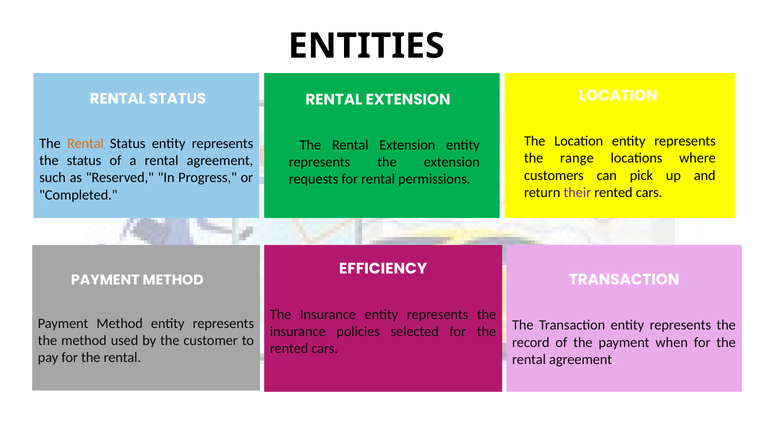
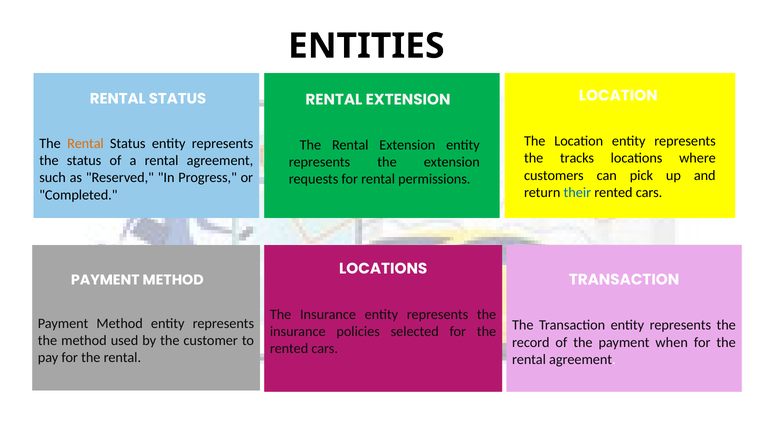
range: range -> tracks
their colour: purple -> blue
EFFICIENCY at (383, 269): EFFICIENCY -> LOCATIONS
